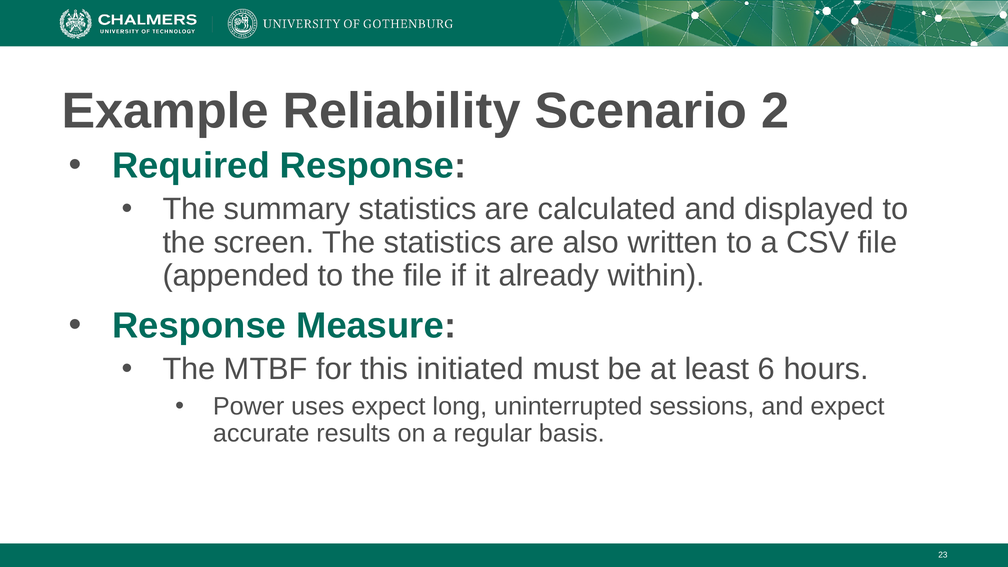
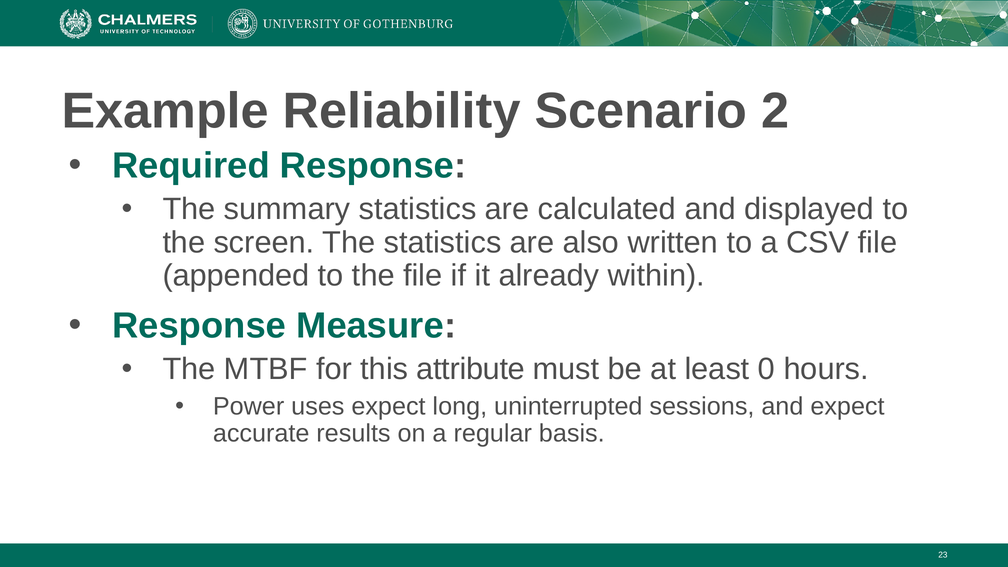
initiated: initiated -> attribute
6: 6 -> 0
